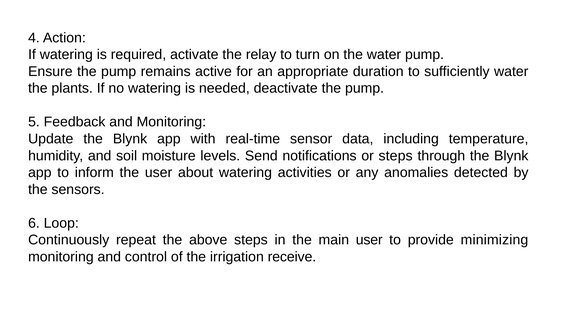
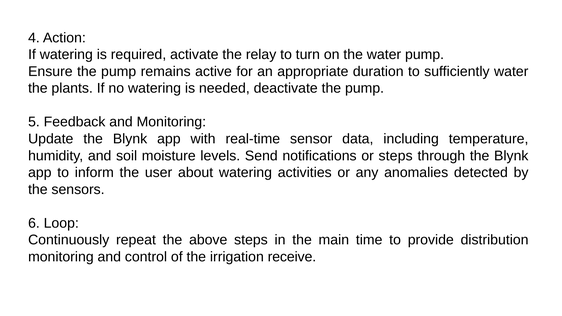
main user: user -> time
minimizing: minimizing -> distribution
